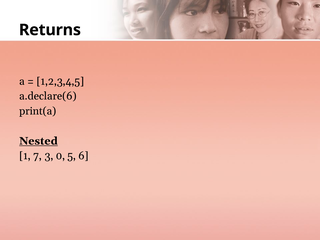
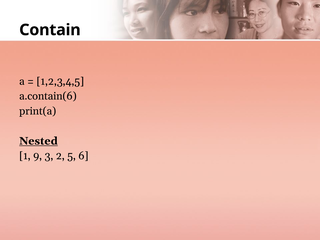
Returns: Returns -> Contain
a.declare(6: a.declare(6 -> a.contain(6
7: 7 -> 9
0: 0 -> 2
